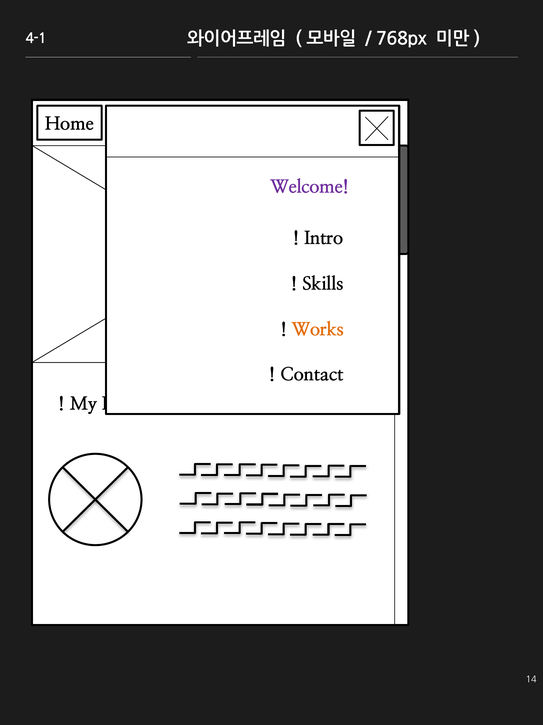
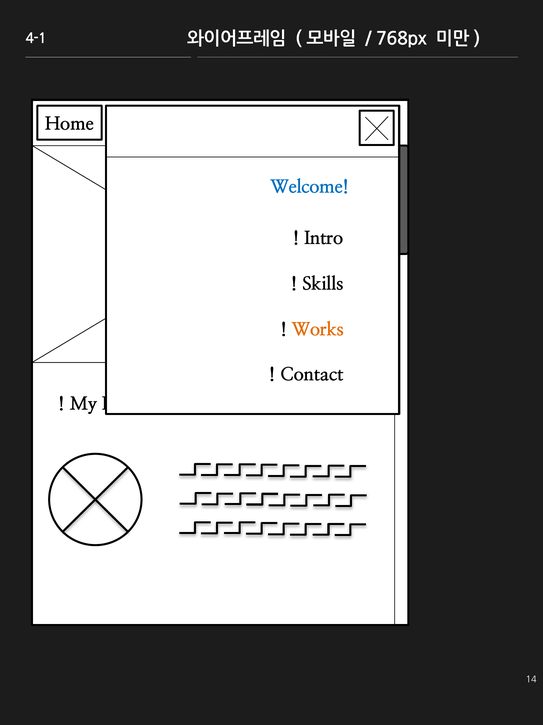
Welcome at (310, 186) colour: purple -> blue
